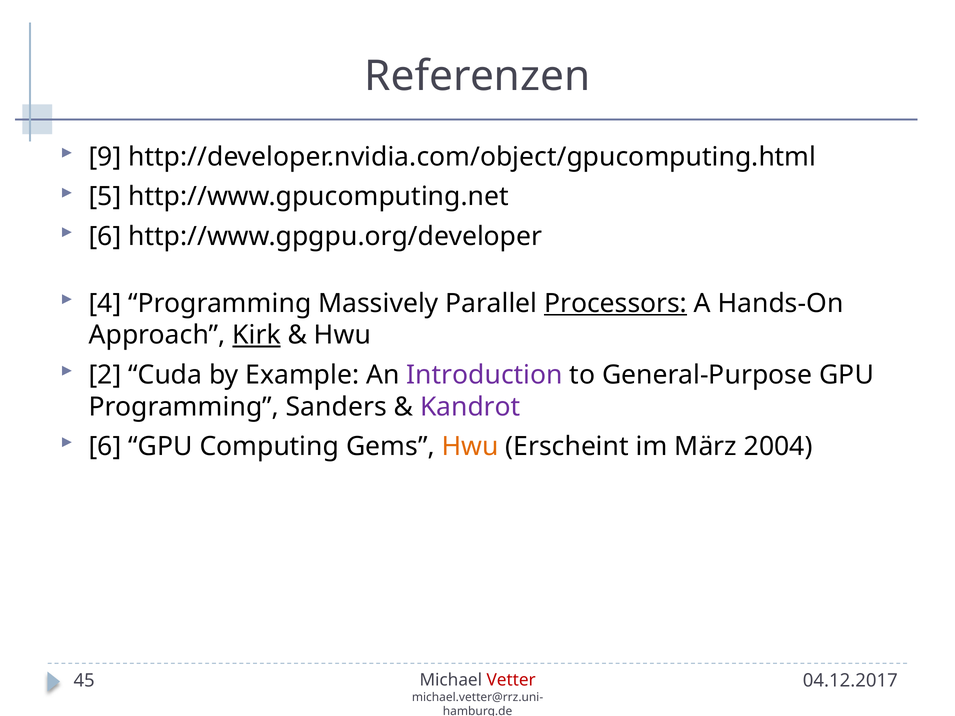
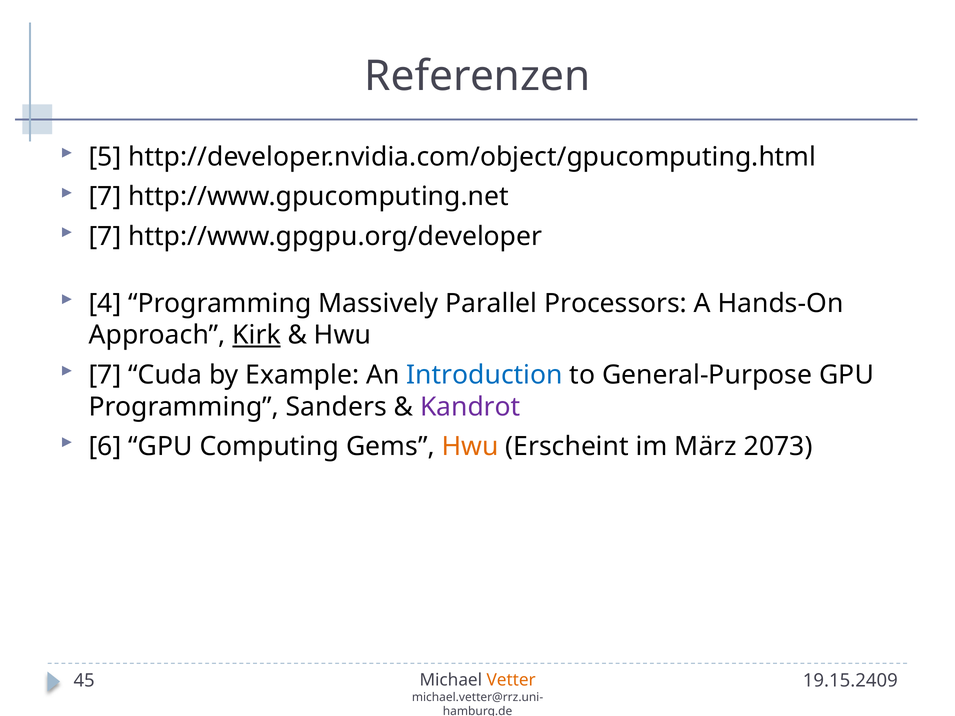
9: 9 -> 5
5 at (105, 197): 5 -> 7
6 at (105, 236): 6 -> 7
Processors underline: present -> none
2 at (105, 375): 2 -> 7
Introduction colour: purple -> blue
2004: 2004 -> 2073
Vetter colour: red -> orange
04.12.2017: 04.12.2017 -> 19.15.2409
